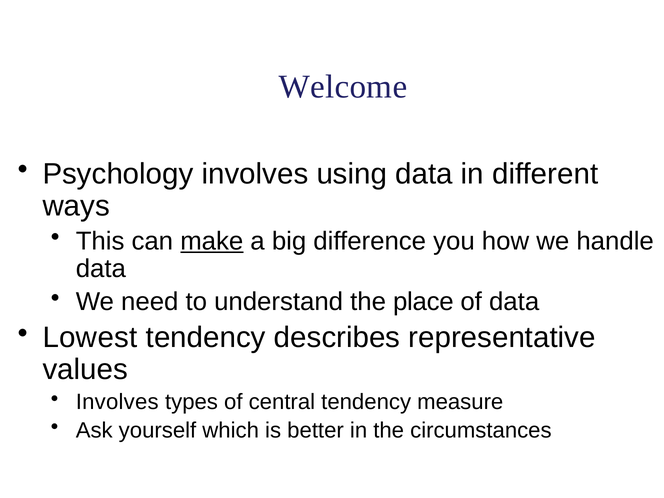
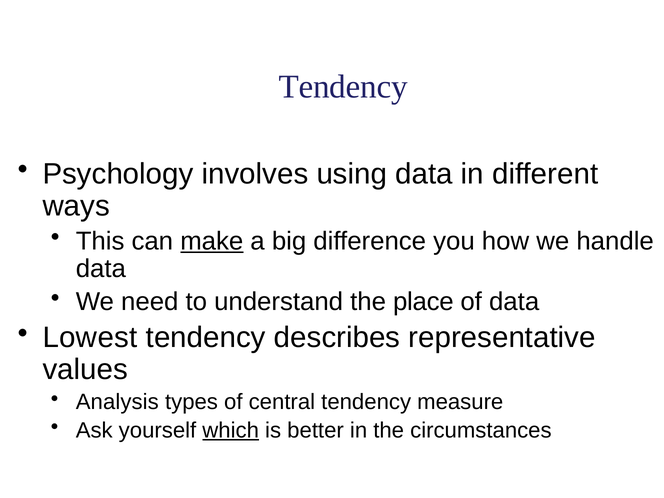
Welcome at (343, 87): Welcome -> Tendency
Involves at (117, 402): Involves -> Analysis
which underline: none -> present
